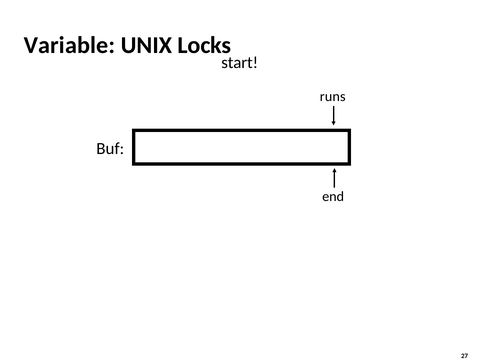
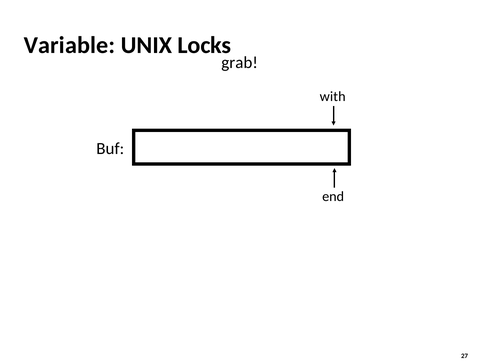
start: start -> grab
runs: runs -> with
